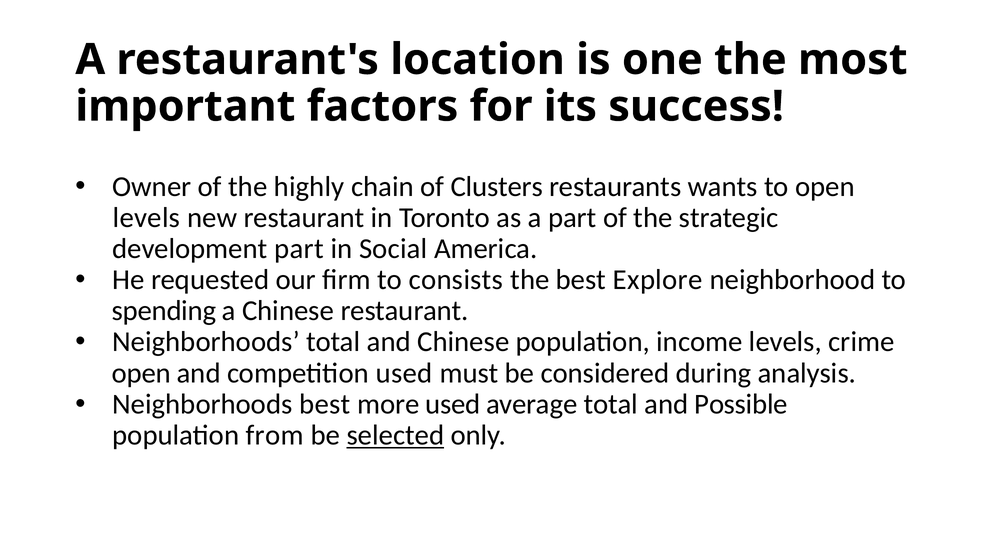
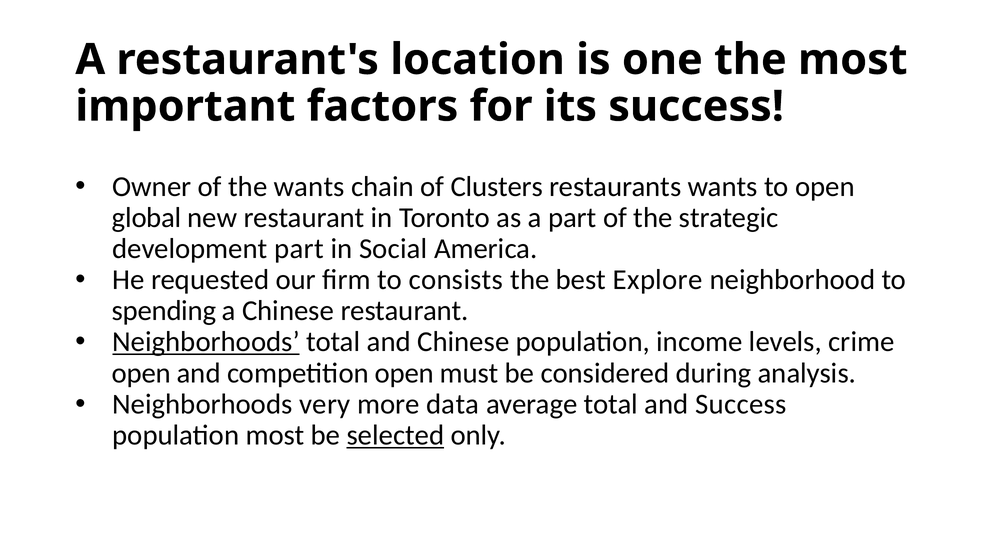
the highly: highly -> wants
levels at (146, 218): levels -> global
Neighborhoods at (206, 342) underline: none -> present
competition used: used -> open
Neighborhoods best: best -> very
more used: used -> data
and Possible: Possible -> Success
population from: from -> most
